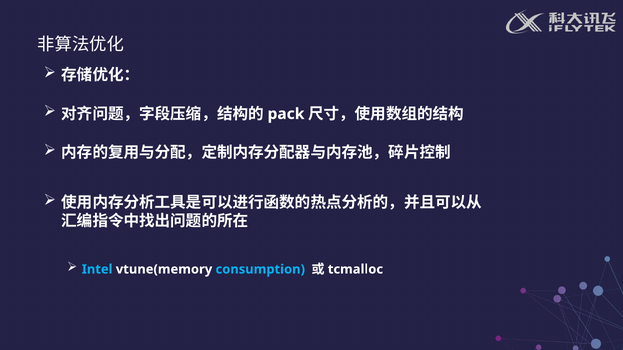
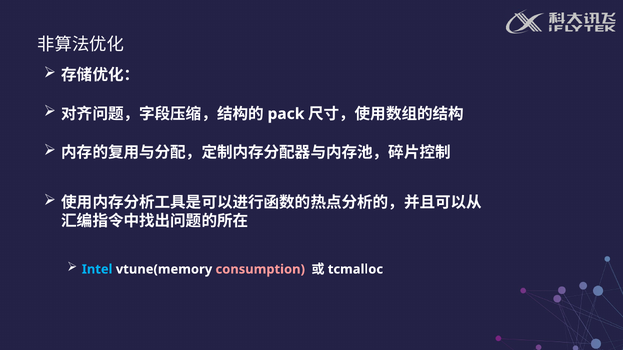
consumption colour: light blue -> pink
